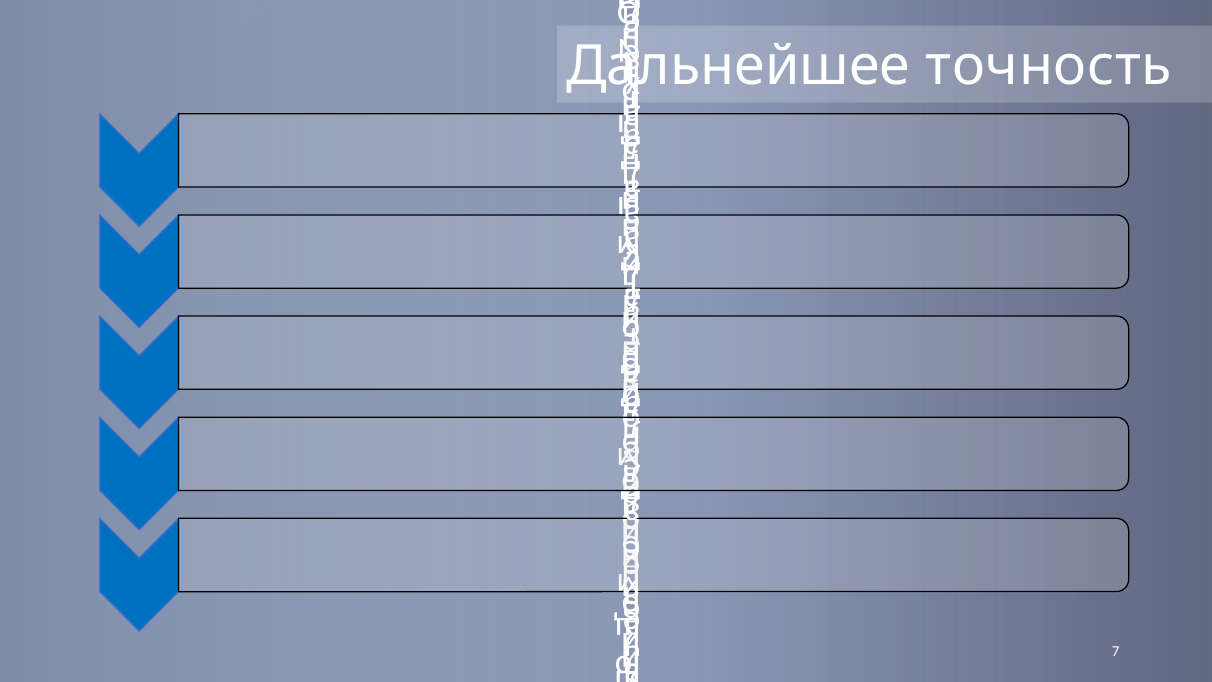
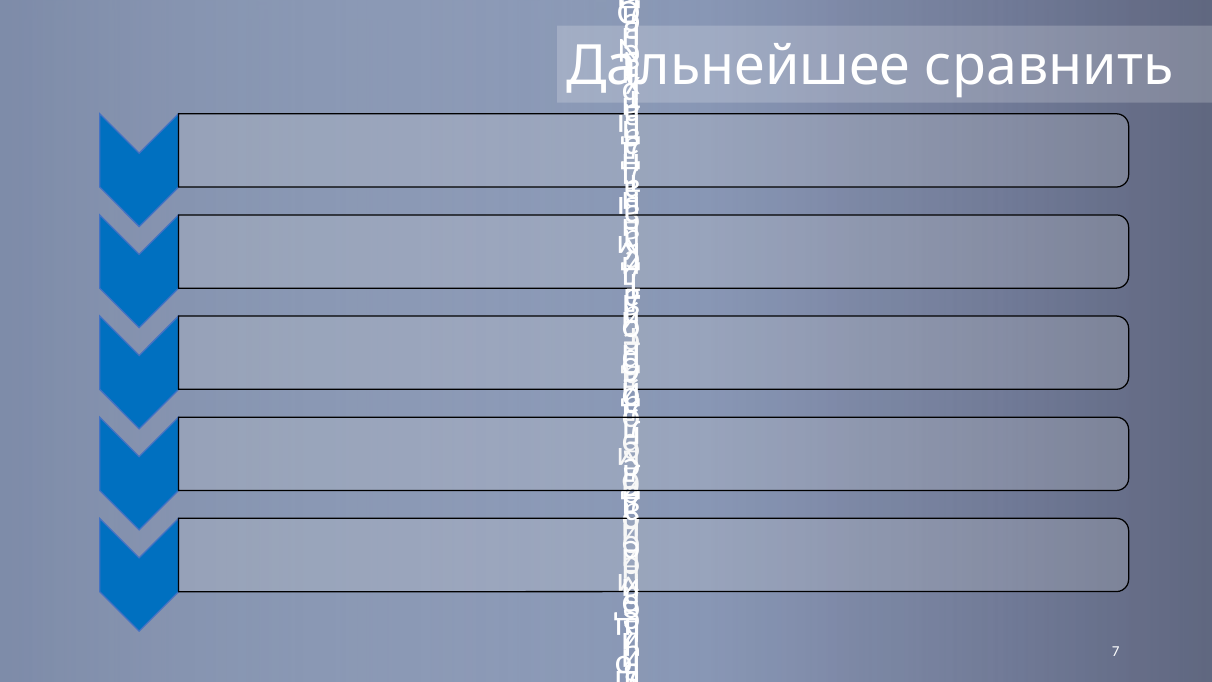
точность: точность -> сравнить
